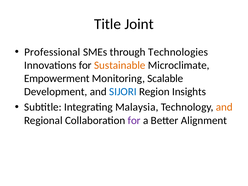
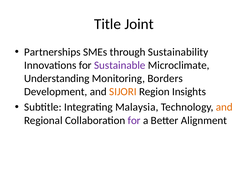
Professional: Professional -> Partnerships
Technologies: Technologies -> Sustainability
Sustainable colour: orange -> purple
Empowerment: Empowerment -> Understanding
Scalable: Scalable -> Borders
SIJORI colour: blue -> orange
